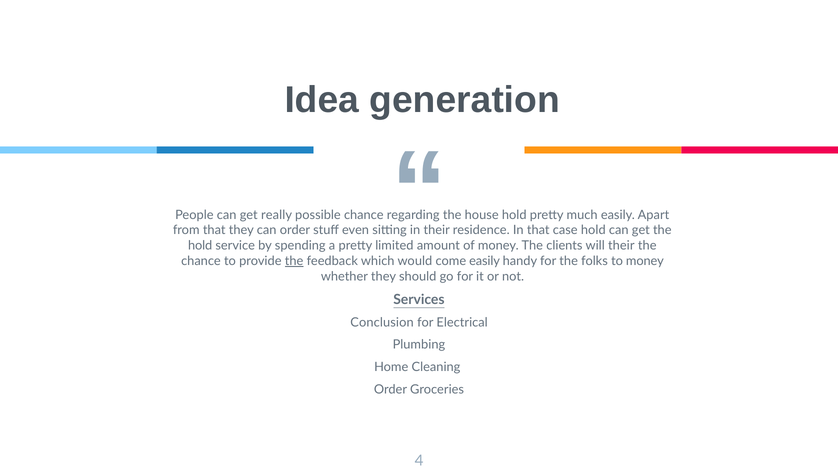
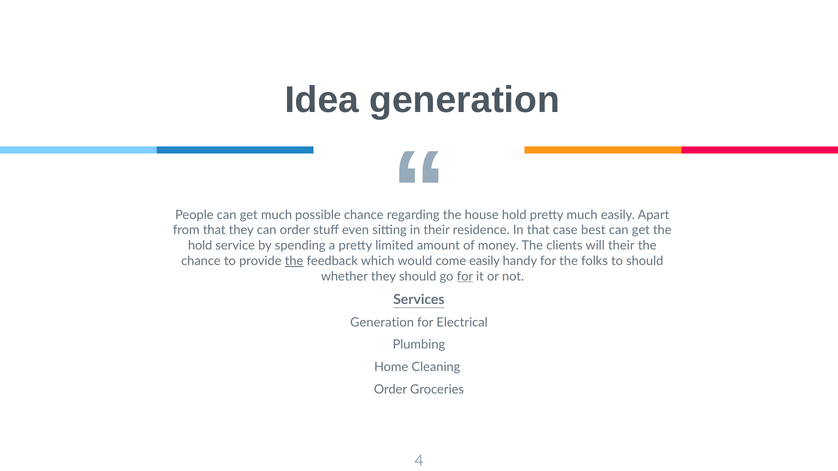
get really: really -> much
case hold: hold -> best
to money: money -> should
for at (465, 277) underline: none -> present
Conclusion at (382, 323): Conclusion -> Generation
